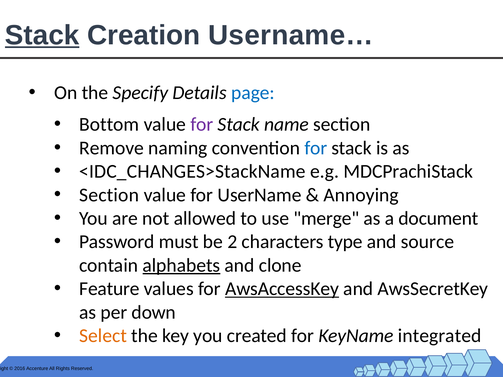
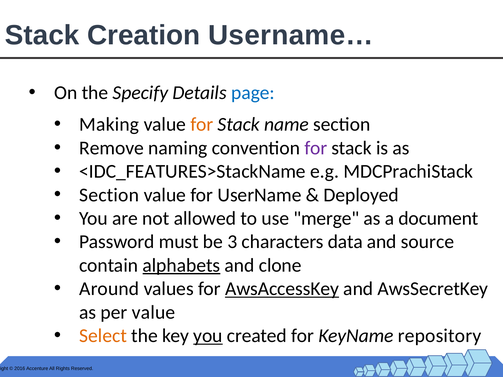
Stack at (42, 35) underline: present -> none
Bottom: Bottom -> Making
for at (202, 125) colour: purple -> orange
for at (316, 148) colour: blue -> purple
<IDC_CHANGES>StackName: <IDC_CHANGES>StackName -> <IDC_FEATURES>StackName
Annoying: Annoying -> Deployed
2: 2 -> 3
type: type -> data
Feature: Feature -> Around
per down: down -> value
you at (208, 336) underline: none -> present
integrated: integrated -> repository
